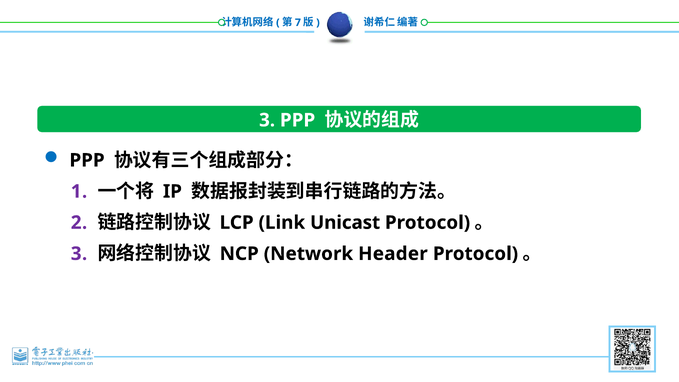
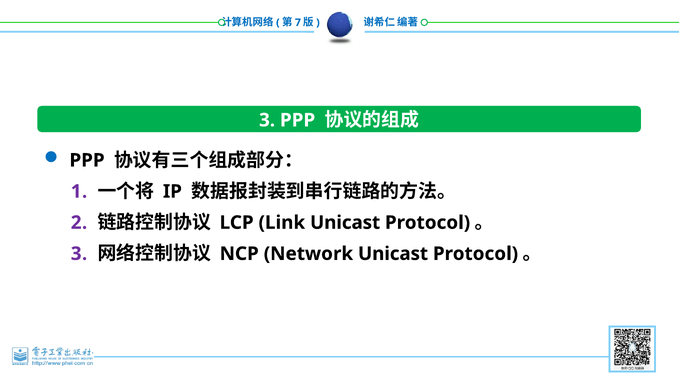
Network Header: Header -> Unicast
